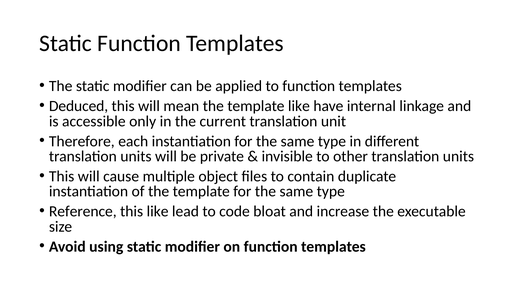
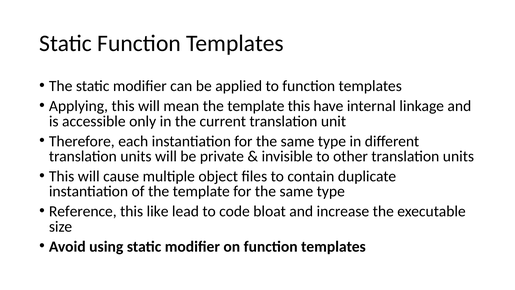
Deduced: Deduced -> Applying
template like: like -> this
